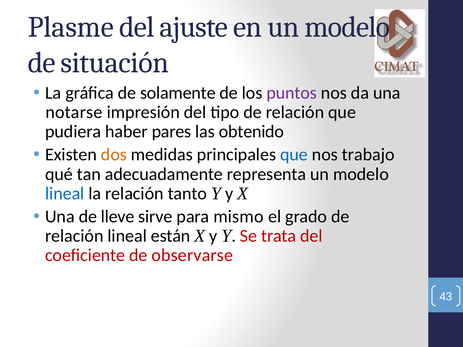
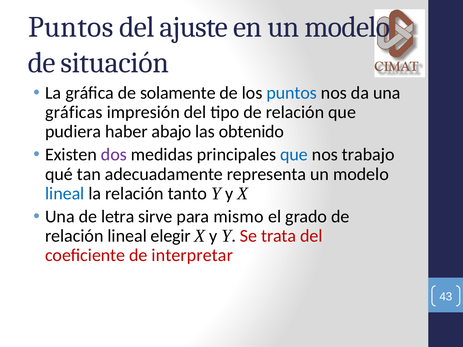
Plasme at (71, 27): Plasme -> Puntos
puntos at (292, 93) colour: purple -> blue
notarse: notarse -> gráficas
pares: pares -> abajo
dos colour: orange -> purple
lleve: lleve -> letra
están: están -> elegir
observarse: observarse -> interpretar
